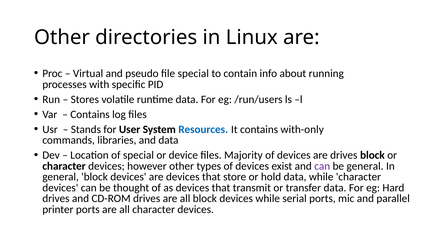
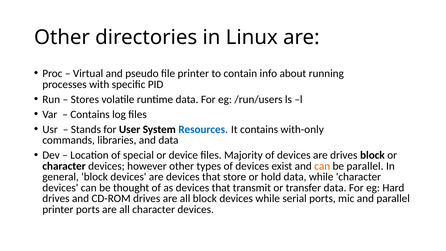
file special: special -> printer
can at (322, 166) colour: purple -> orange
be general: general -> parallel
